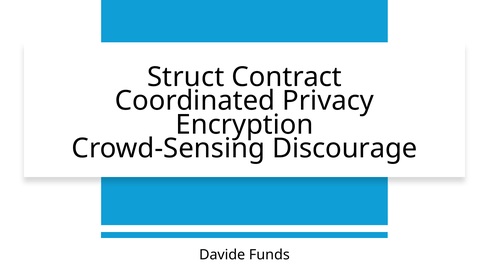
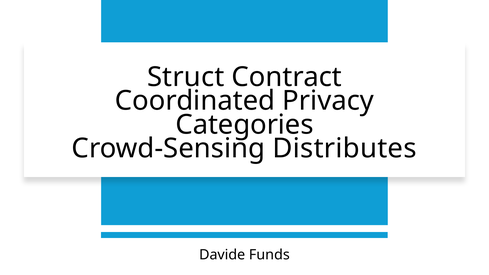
Encryption: Encryption -> Categories
Discourage: Discourage -> Distributes
